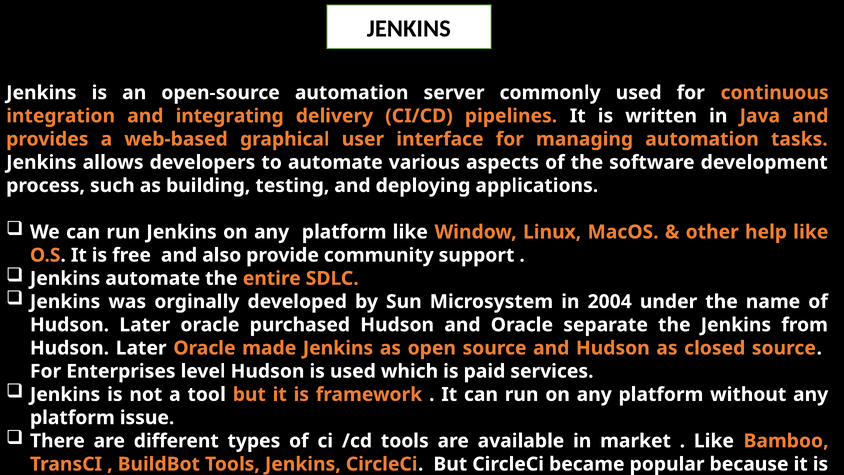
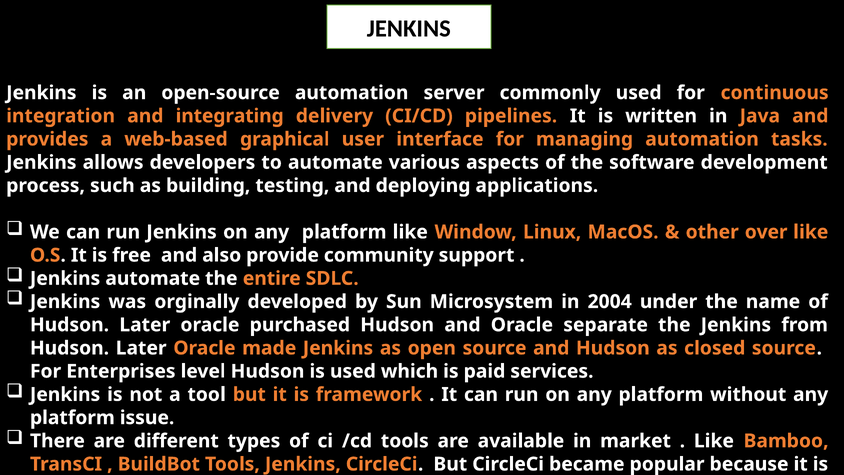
help: help -> over
